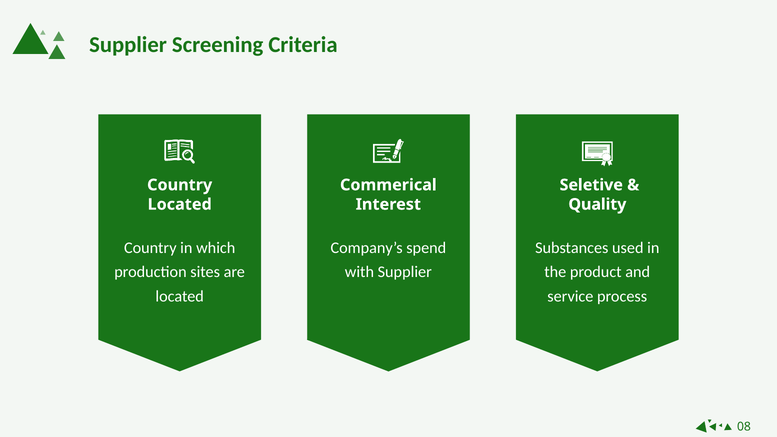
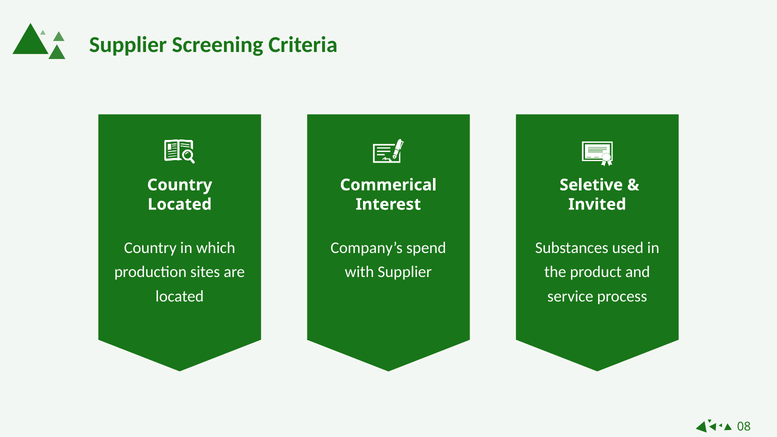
Quality: Quality -> Invited
